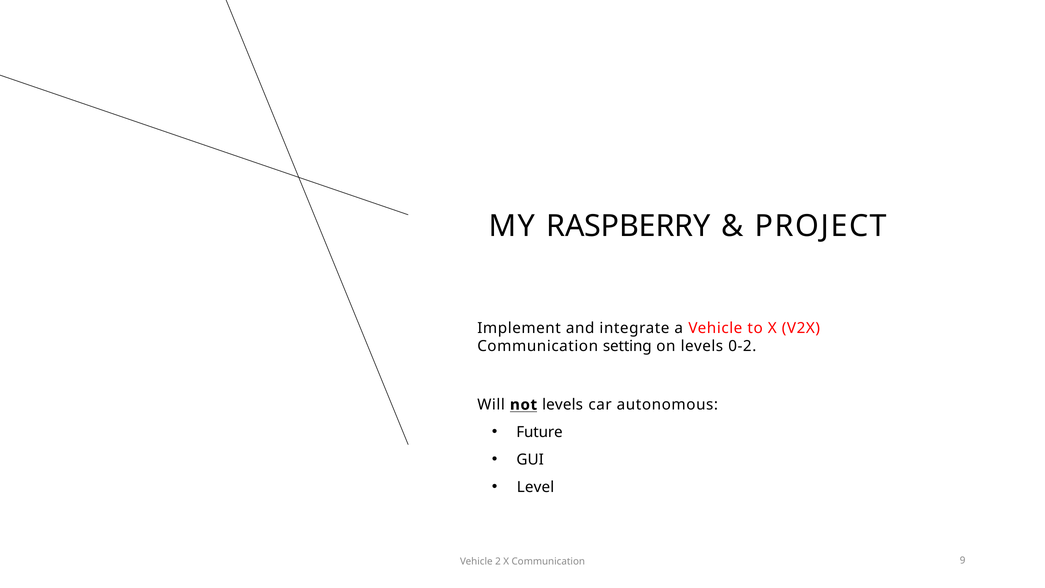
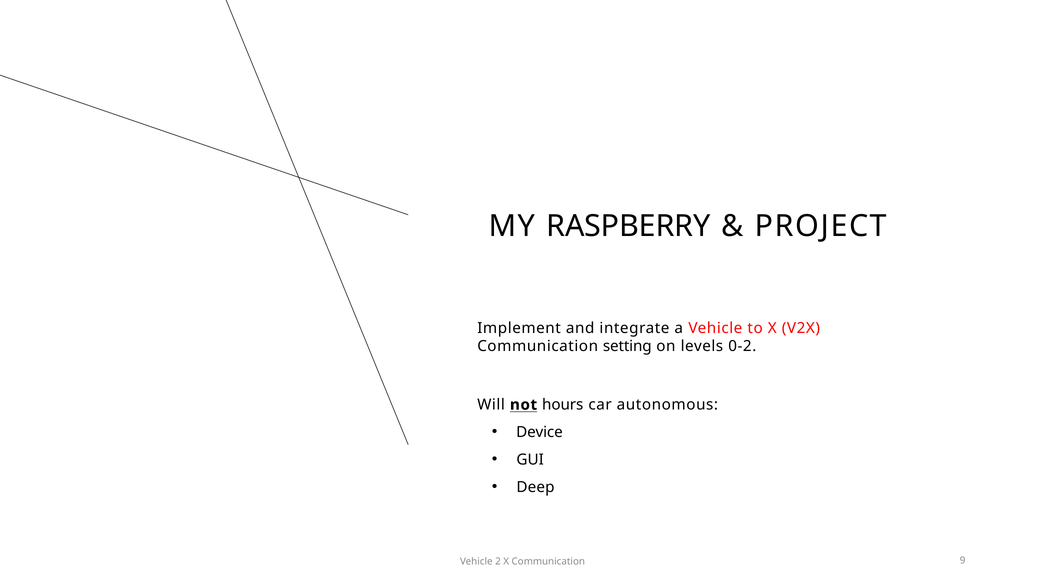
not levels: levels -> hours
Future: Future -> Device
Level: Level -> Deep
